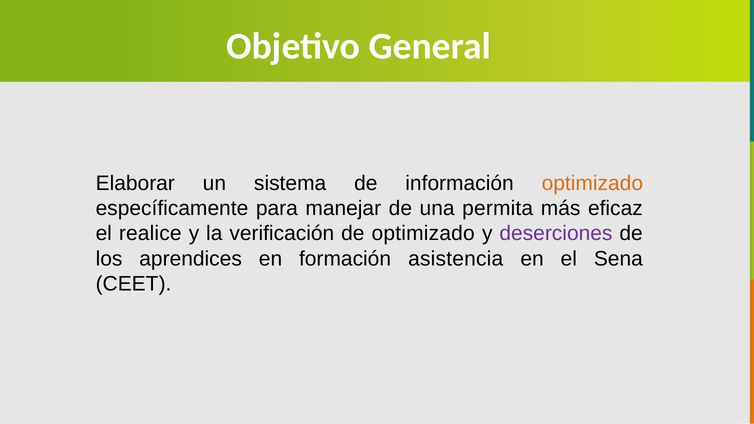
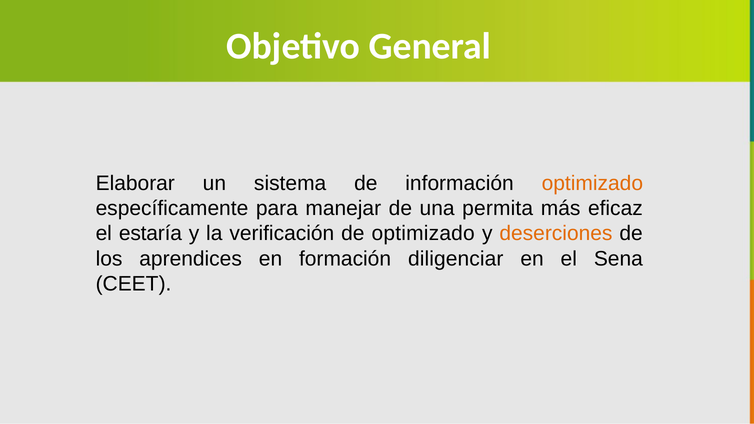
realice: realice -> estaría
deserciones colour: purple -> orange
asistencia: asistencia -> diligenciar
